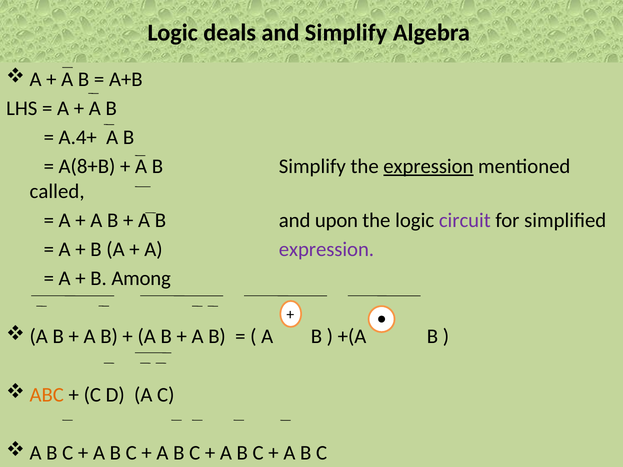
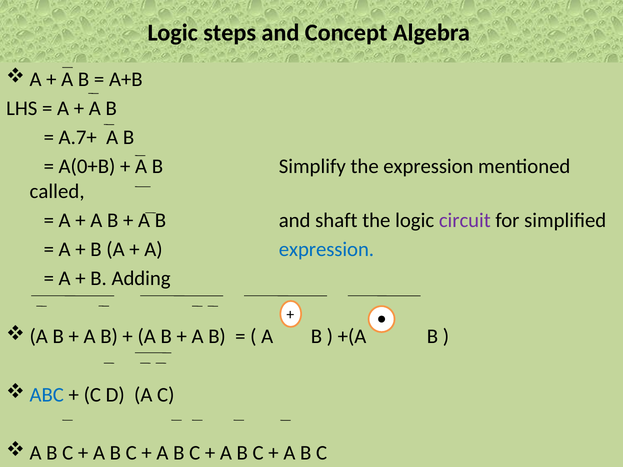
deals: deals -> steps
and Simplify: Simplify -> Concept
A.4+: A.4+ -> A.7+
A(8+B: A(8+B -> A(0+B
expression at (428, 167) underline: present -> none
upon: upon -> shaft
expression at (326, 250) colour: purple -> blue
Among: Among -> Adding
ABC colour: orange -> blue
